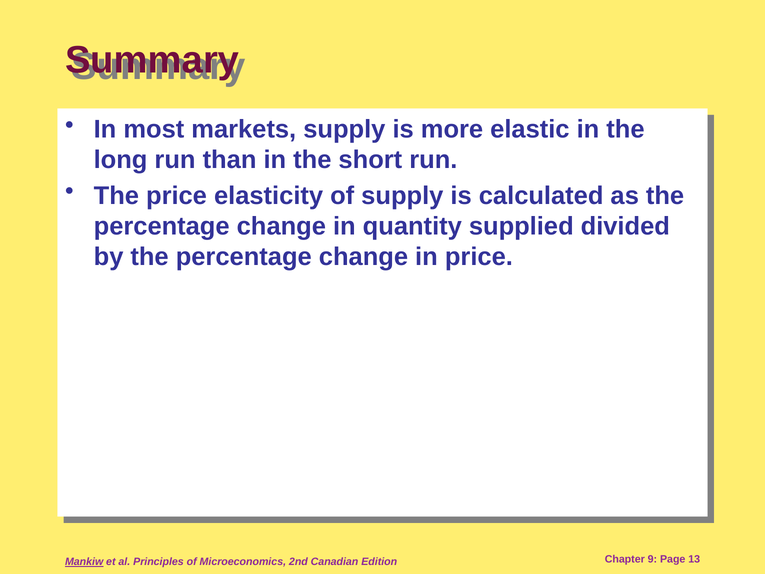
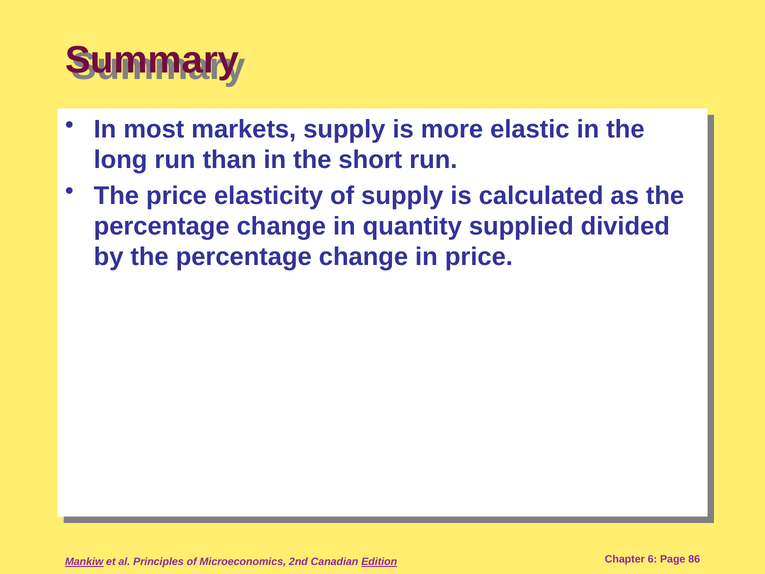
Edition underline: none -> present
9: 9 -> 6
13: 13 -> 86
